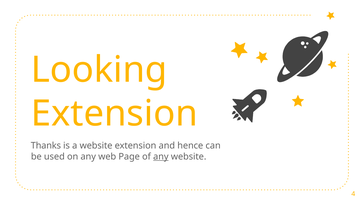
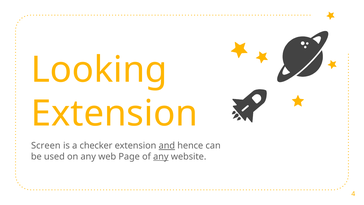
Thanks: Thanks -> Screen
a website: website -> checker
and underline: none -> present
